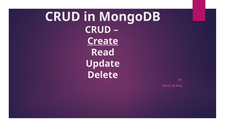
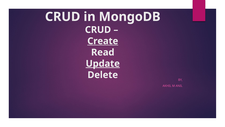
Update underline: none -> present
